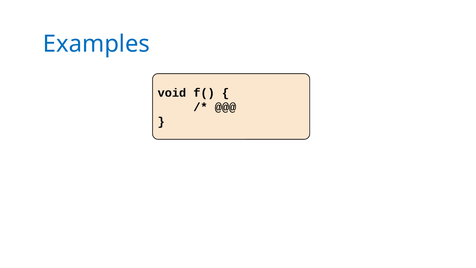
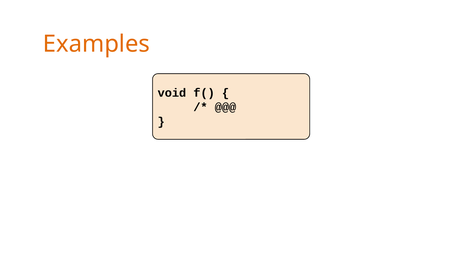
Examples colour: blue -> orange
